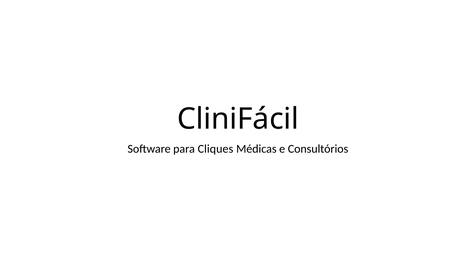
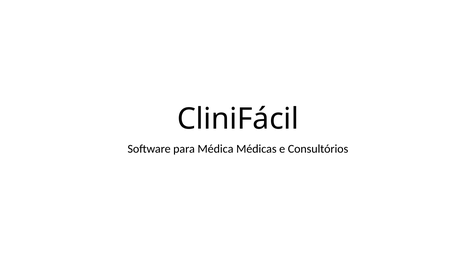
Cliques: Cliques -> Médica
